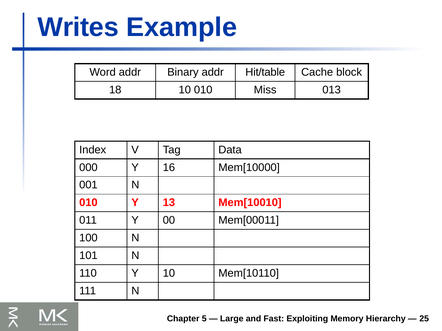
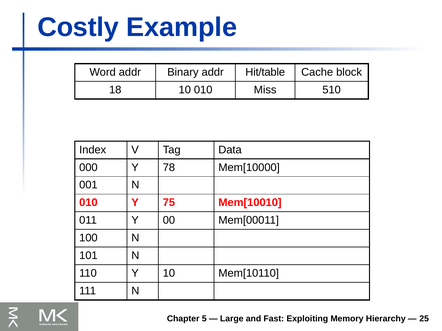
Writes: Writes -> Costly
013: 013 -> 510
16: 16 -> 78
13: 13 -> 75
